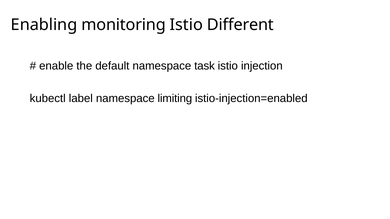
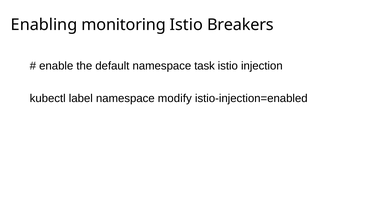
Different: Different -> Breakers
limiting: limiting -> modify
